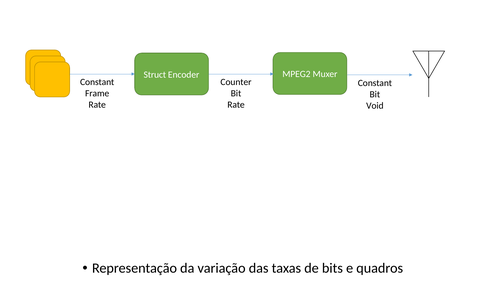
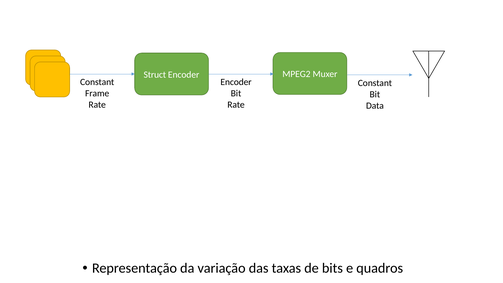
Counter at (236, 82): Counter -> Encoder
Void: Void -> Data
